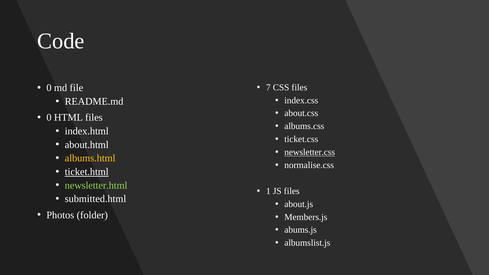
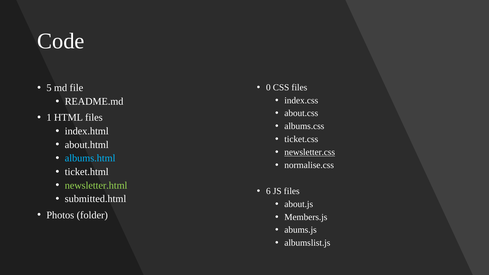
7: 7 -> 0
0 at (49, 88): 0 -> 5
0 at (49, 118): 0 -> 1
albums.html colour: yellow -> light blue
ticket.html underline: present -> none
1: 1 -> 6
